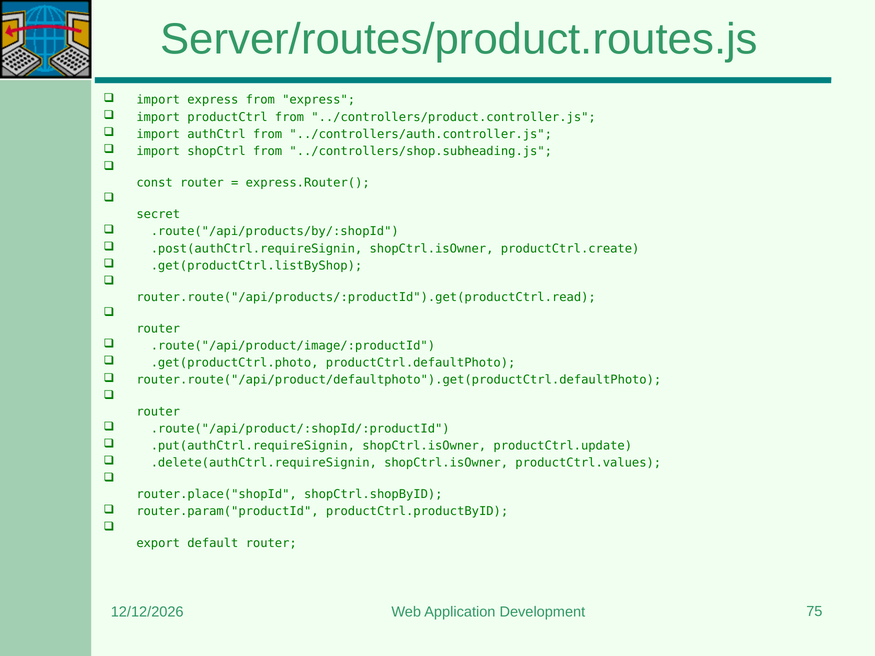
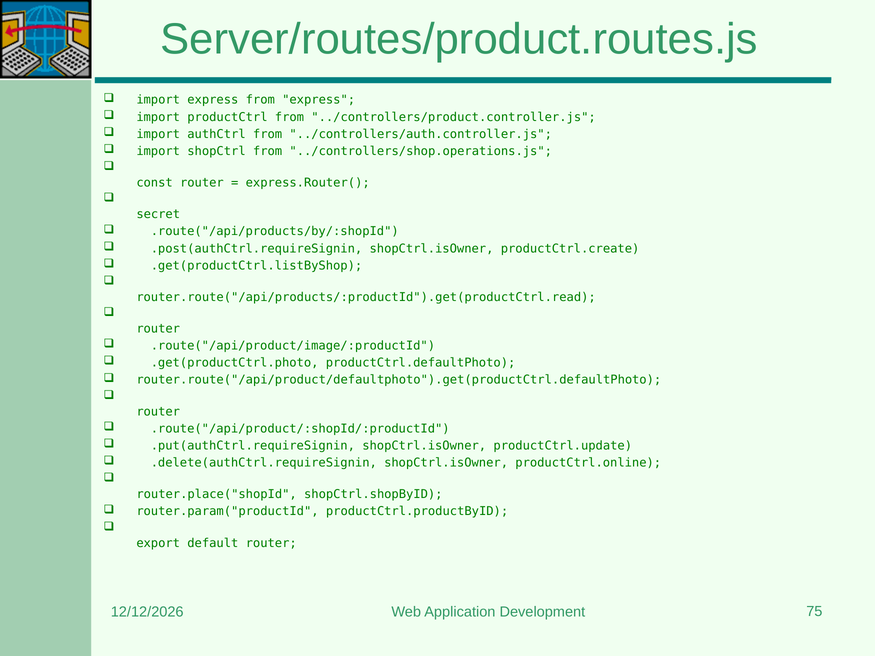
../controllers/shop.subheading.js: ../controllers/shop.subheading.js -> ../controllers/shop.operations.js
productCtrl.values: productCtrl.values -> productCtrl.online
